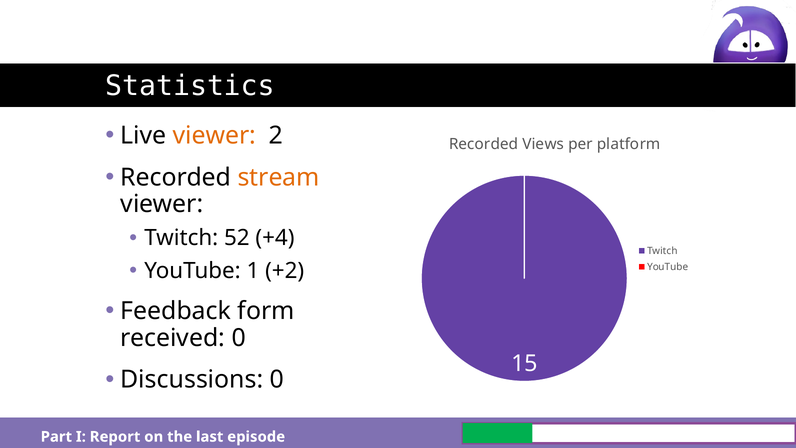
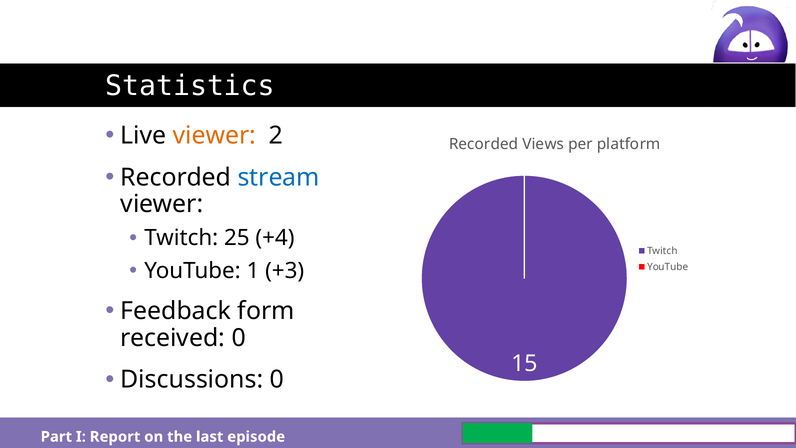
stream colour: orange -> blue
52: 52 -> 25
+2: +2 -> +3
